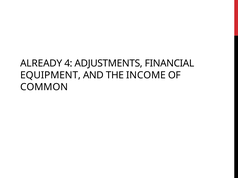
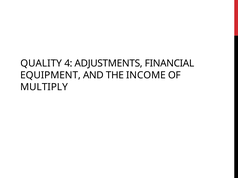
ALREADY: ALREADY -> QUALITY
COMMON: COMMON -> MULTIPLY
